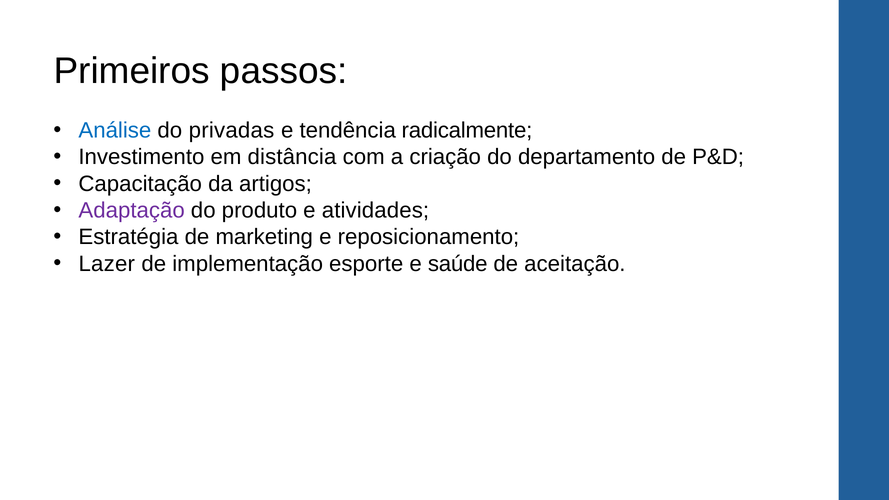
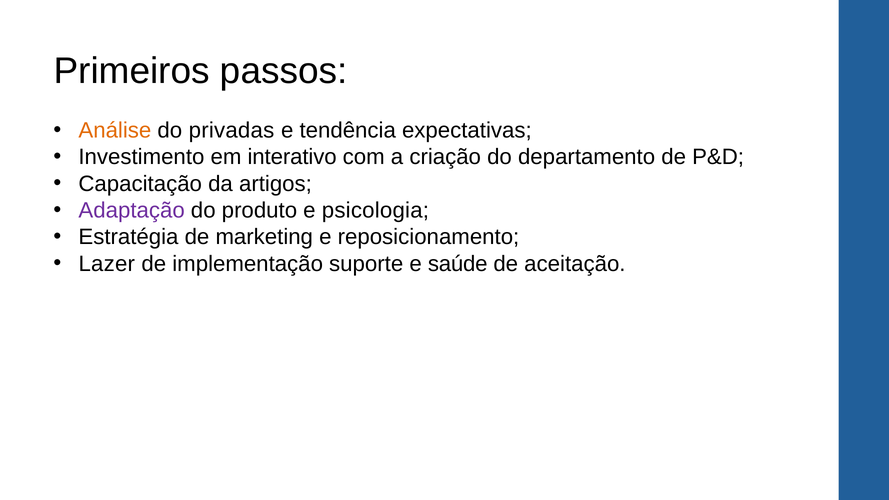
Análise colour: blue -> orange
radicalmente: radicalmente -> expectativas
distância: distância -> interativo
atividades: atividades -> psicologia
esporte: esporte -> suporte
